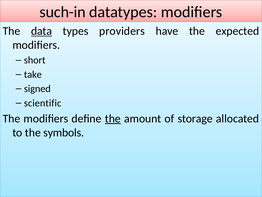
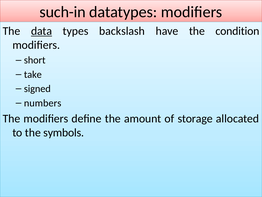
providers: providers -> backslash
expected: expected -> condition
scientific: scientific -> numbers
the at (113, 118) underline: present -> none
